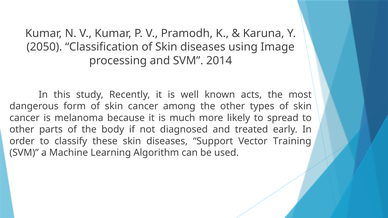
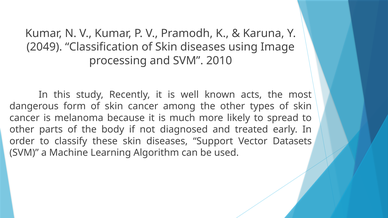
2050: 2050 -> 2049
2014: 2014 -> 2010
Training: Training -> Datasets
